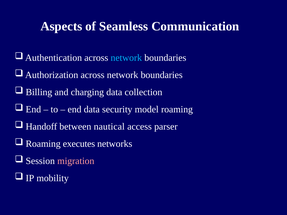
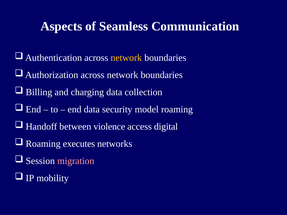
network at (126, 58) colour: light blue -> yellow
nautical: nautical -> violence
parser: parser -> digital
